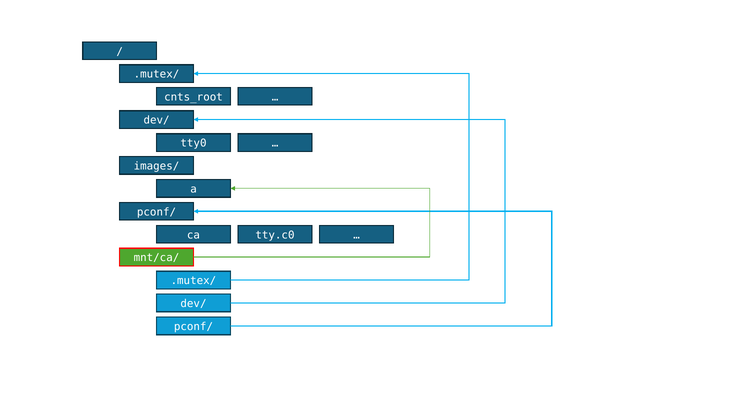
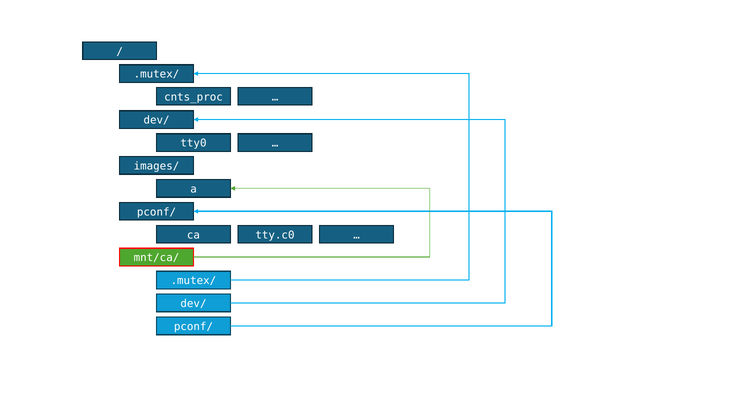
cnts_root: cnts_root -> cnts_proc
